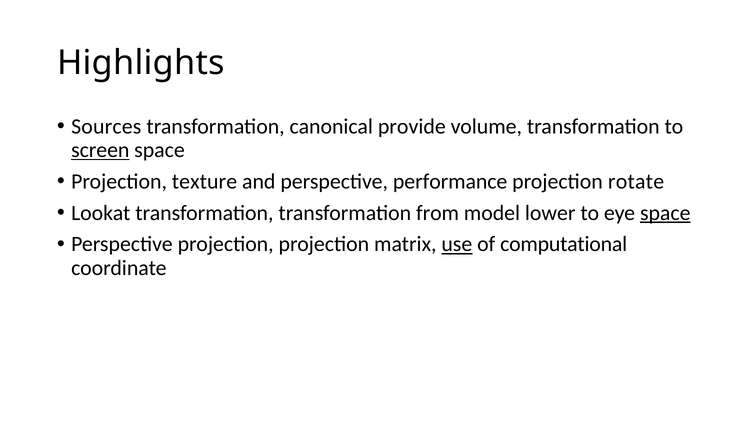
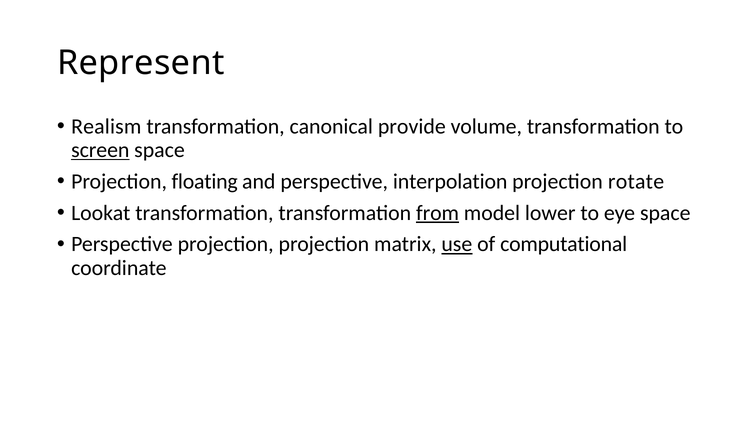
Highlights: Highlights -> Represent
Sources: Sources -> Realism
texture: texture -> floating
performance: performance -> interpolation
from underline: none -> present
space at (665, 213) underline: present -> none
